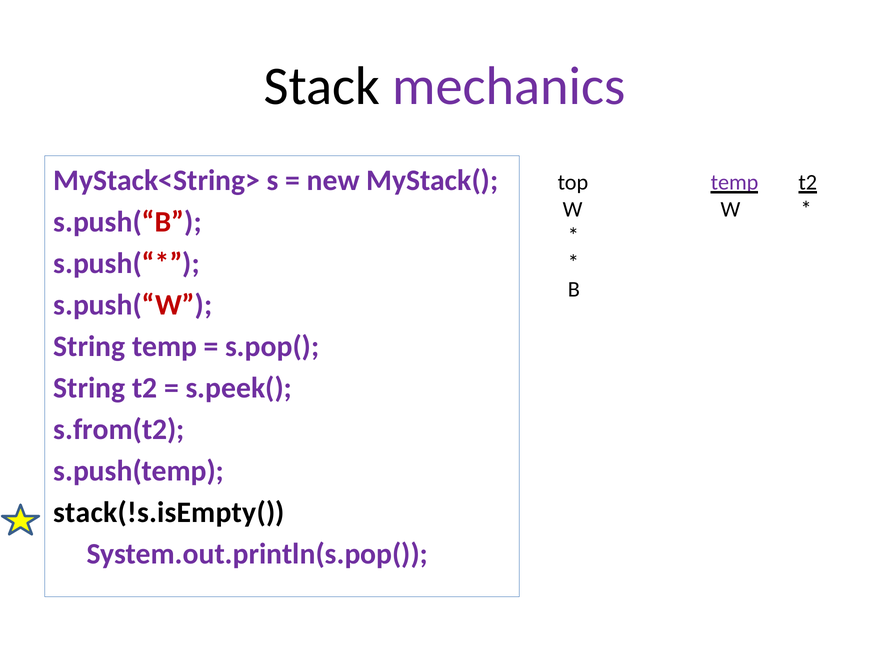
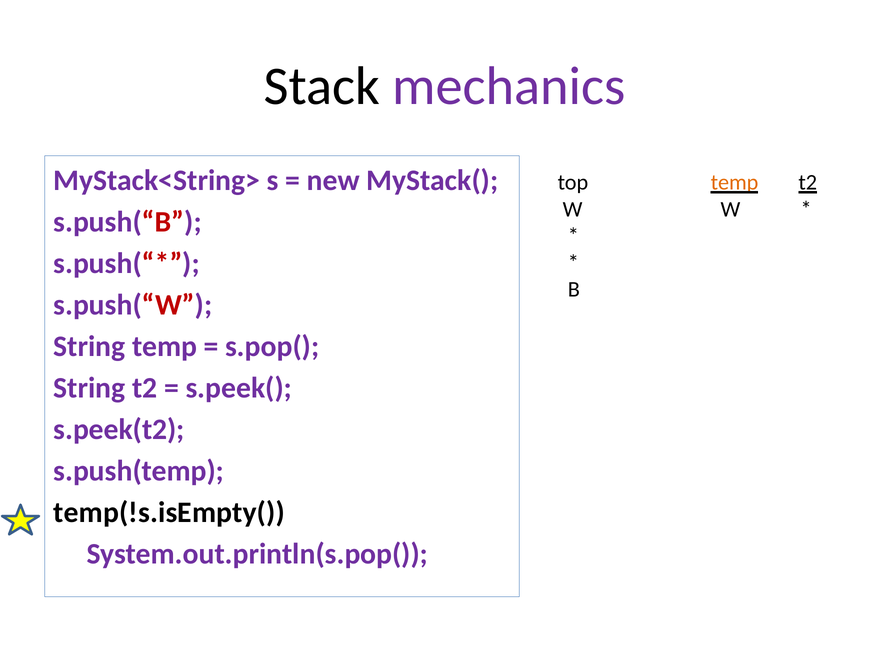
temp at (735, 182) colour: purple -> orange
s.from(t2: s.from(t2 -> s.peek(t2
stack(!s.isEmpty(: stack(!s.isEmpty( -> temp(!s.isEmpty(
